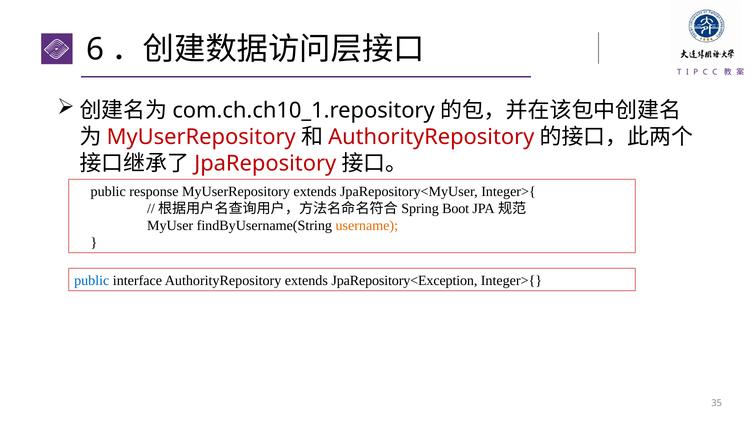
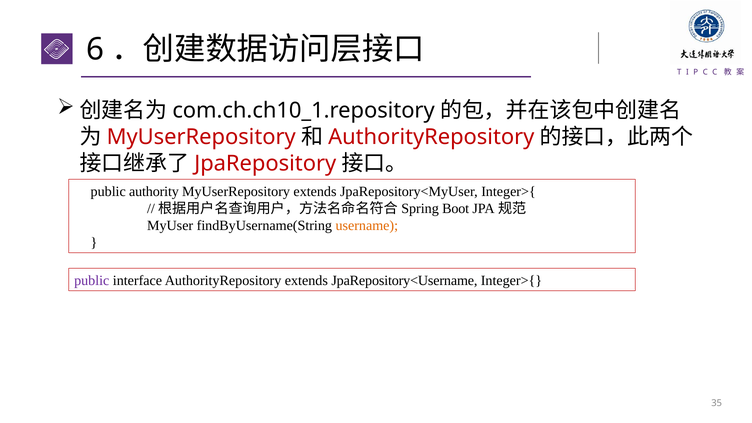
response: response -> authority
public at (92, 281) colour: blue -> purple
JpaRepository<Exception: JpaRepository<Exception -> JpaRepository<Username
